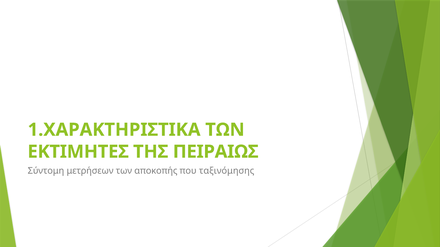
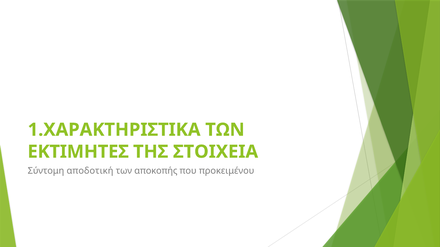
ΠΕΙΡΑΙΩΣ: ΠΕΙΡΑΙΩΣ -> ΣΤΟΙΧΕΙΑ
μετρήσεων: μετρήσεων -> αποδοτική
ταξινόμησης: ταξινόμησης -> προκειμένου
